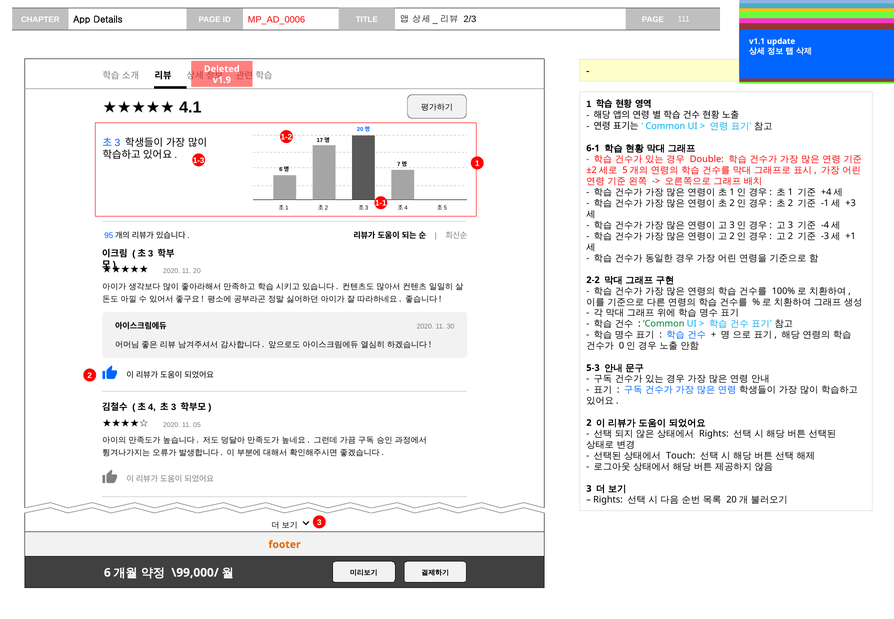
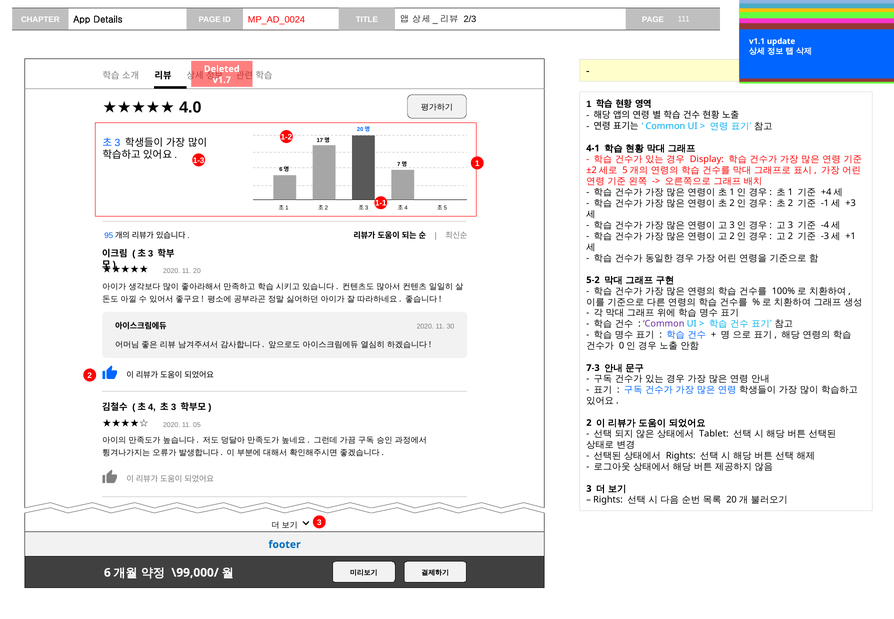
MP_AD_0006: MP_AD_0006 -> MP_AD_0024
v1.9: v1.9 -> v1.7
4.1: 4.1 -> 4.0
6-1: 6-1 -> 4-1
Double: Double -> Display
2-2: 2-2 -> 5-2
Common at (664, 324) colour: green -> purple
5-3: 5-3 -> 7-3
Rights at (714, 434): Rights -> Tablet
Touch at (681, 456): Touch -> Rights
footer colour: orange -> blue
